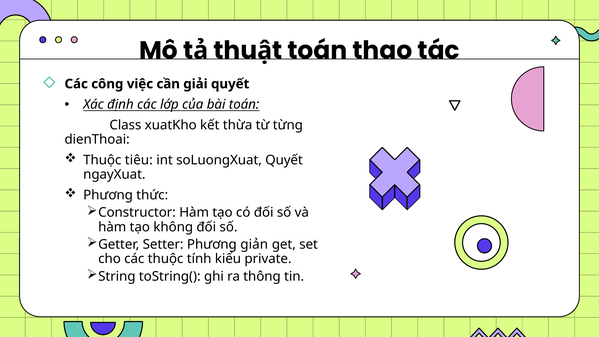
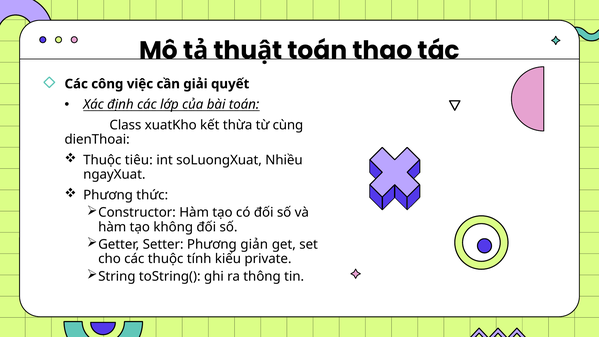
từng: từng -> cùng
Quyết: Quyết -> Nhiều
